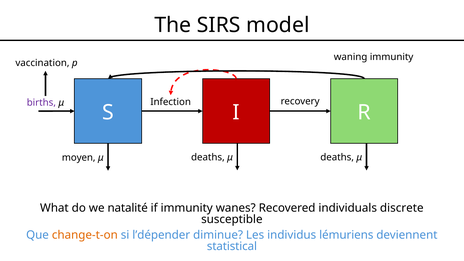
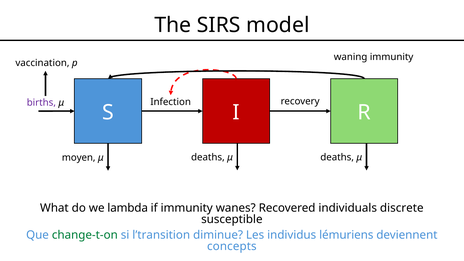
natalité: natalité -> lambda
change-t-on colour: orange -> green
l’dépender: l’dépender -> l’transition
statistical: statistical -> concepts
